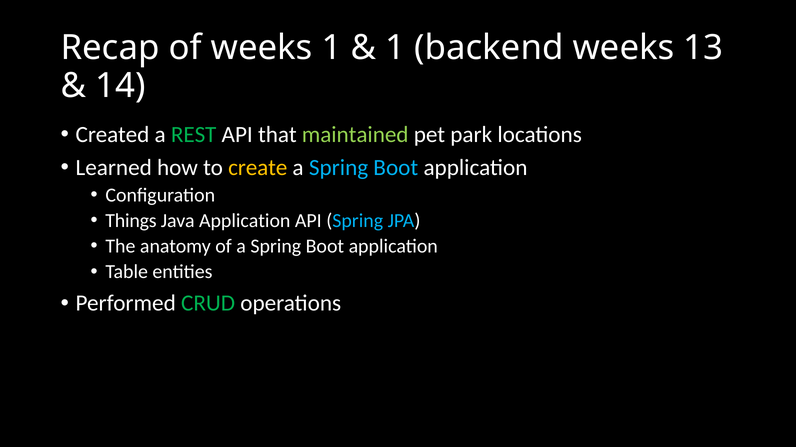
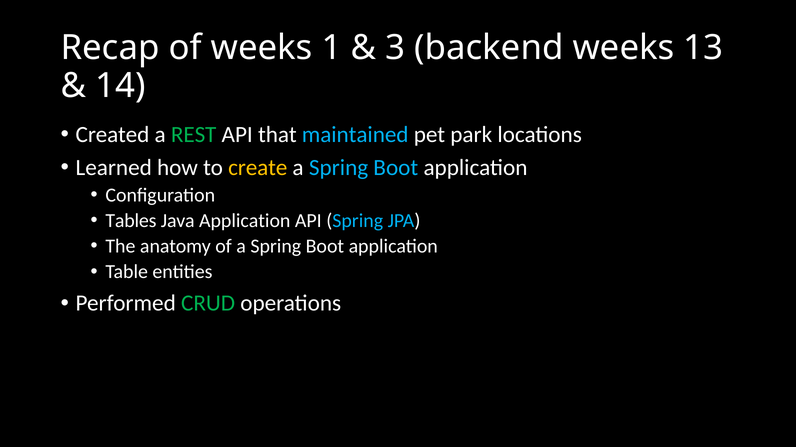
1 at (395, 48): 1 -> 3
maintained colour: light green -> light blue
Things: Things -> Tables
